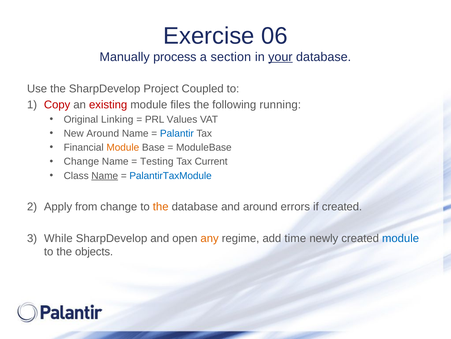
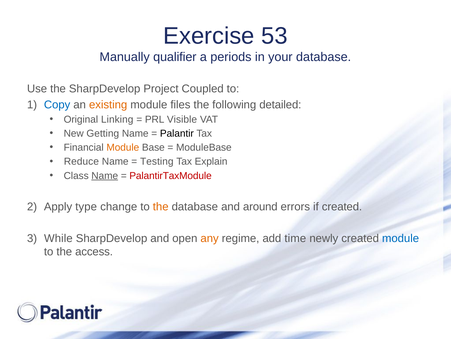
06: 06 -> 53
process: process -> qualifier
section: section -> periods
your underline: present -> none
Copy colour: red -> blue
existing colour: red -> orange
running: running -> detailed
Values: Values -> Visible
New Around: Around -> Getting
Palantir colour: blue -> black
Change at (81, 161): Change -> Reduce
Current: Current -> Explain
PalantirTaxModule colour: blue -> red
from: from -> type
objects: objects -> access
